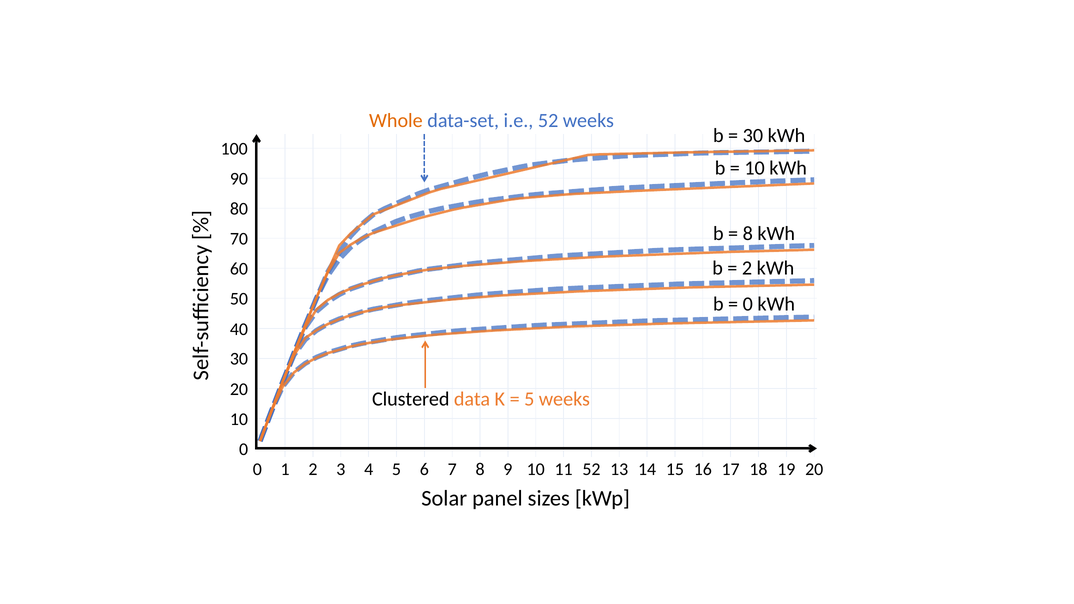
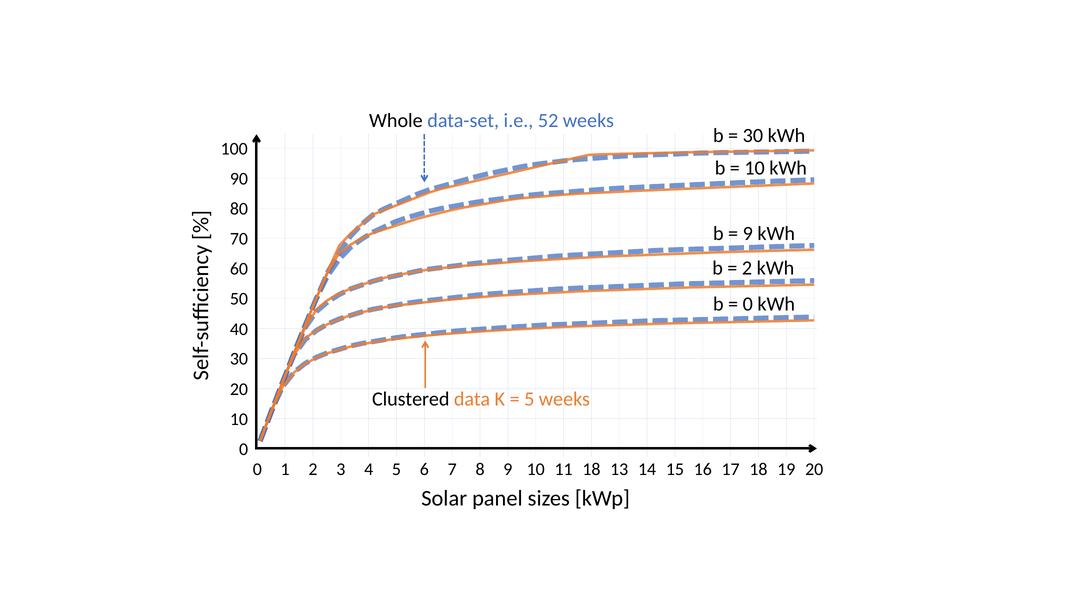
Whole colour: orange -> black
8 at (748, 234): 8 -> 9
11 52: 52 -> 18
